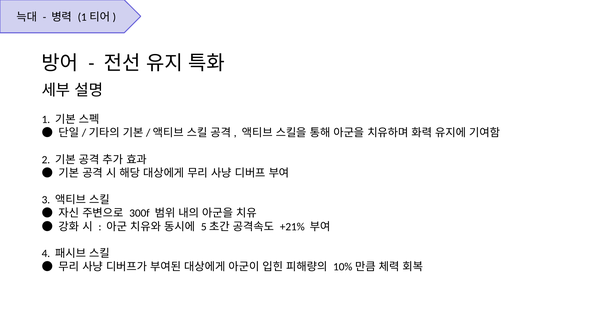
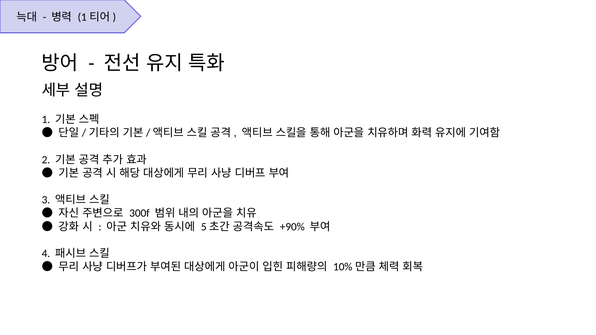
+21%: +21% -> +90%
